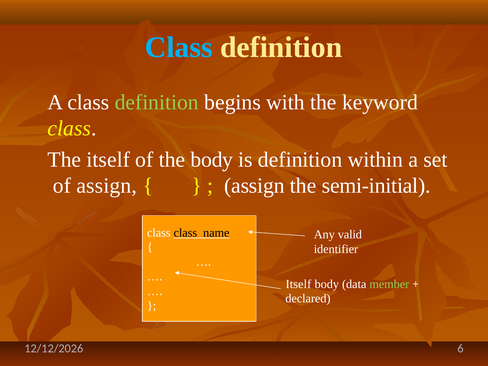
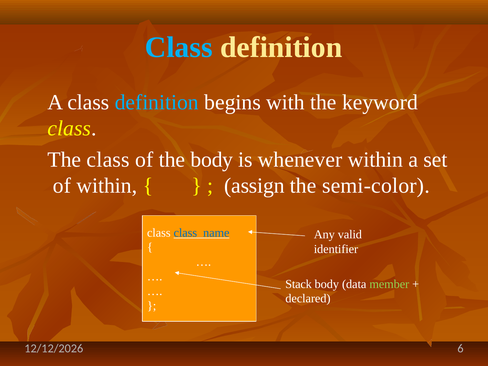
definition at (157, 102) colour: light green -> light blue
The itself: itself -> class
is definition: definition -> whenever
of assign: assign -> within
semi-initial: semi-initial -> semi-color
class_name colour: black -> blue
Itself at (298, 284): Itself -> Stack
